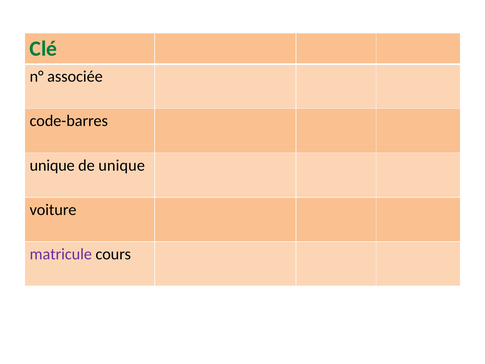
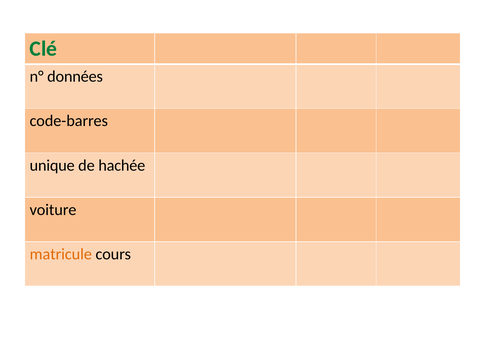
associée: associée -> données
de unique: unique -> hachée
matricule colour: purple -> orange
